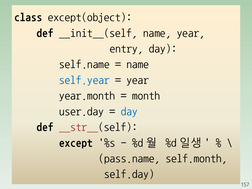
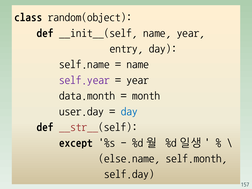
except(object: except(object -> random(object
self.year colour: blue -> purple
year.month: year.month -> data.month
pass.name: pass.name -> else.name
